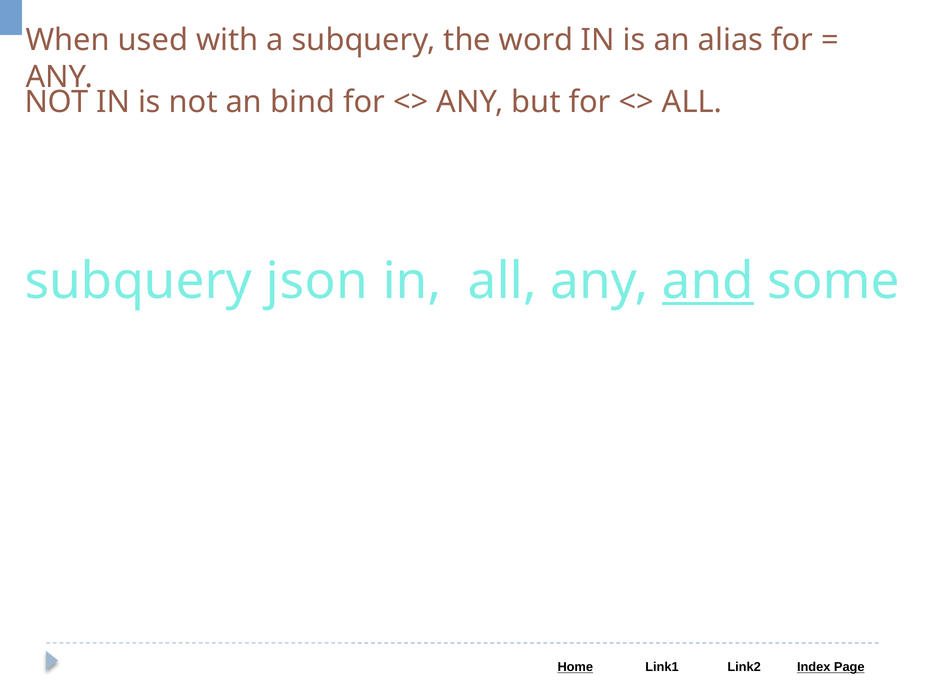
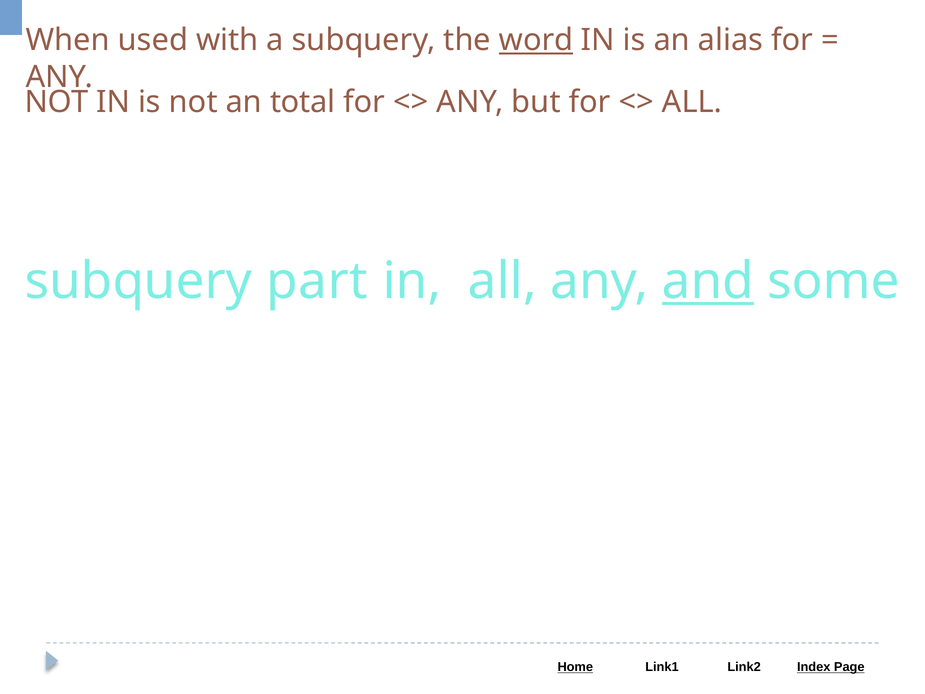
word underline: none -> present
bind: bind -> total
json: json -> part
